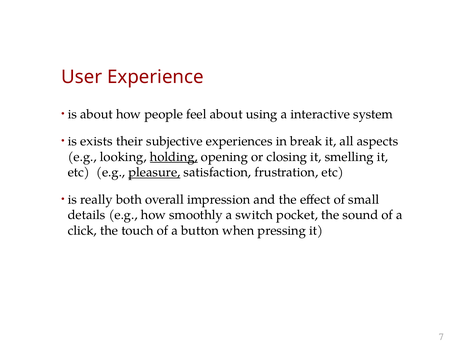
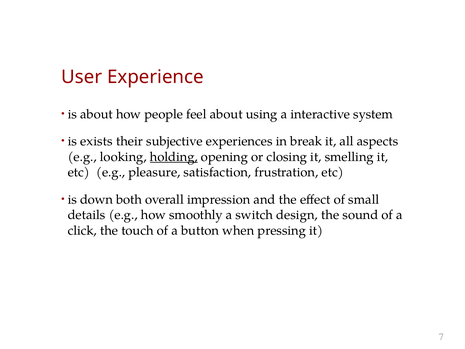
pleasure underline: present -> none
really: really -> down
pocket: pocket -> design
